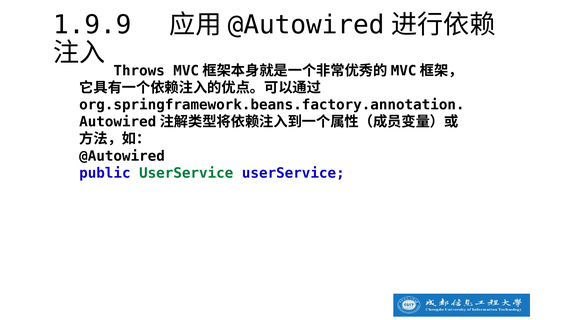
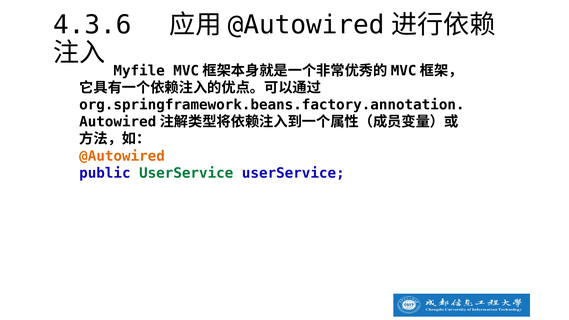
1.9.9: 1.9.9 -> 4.3.6
Throws: Throws -> Myfile
@Autowired at (122, 156) colour: black -> orange
